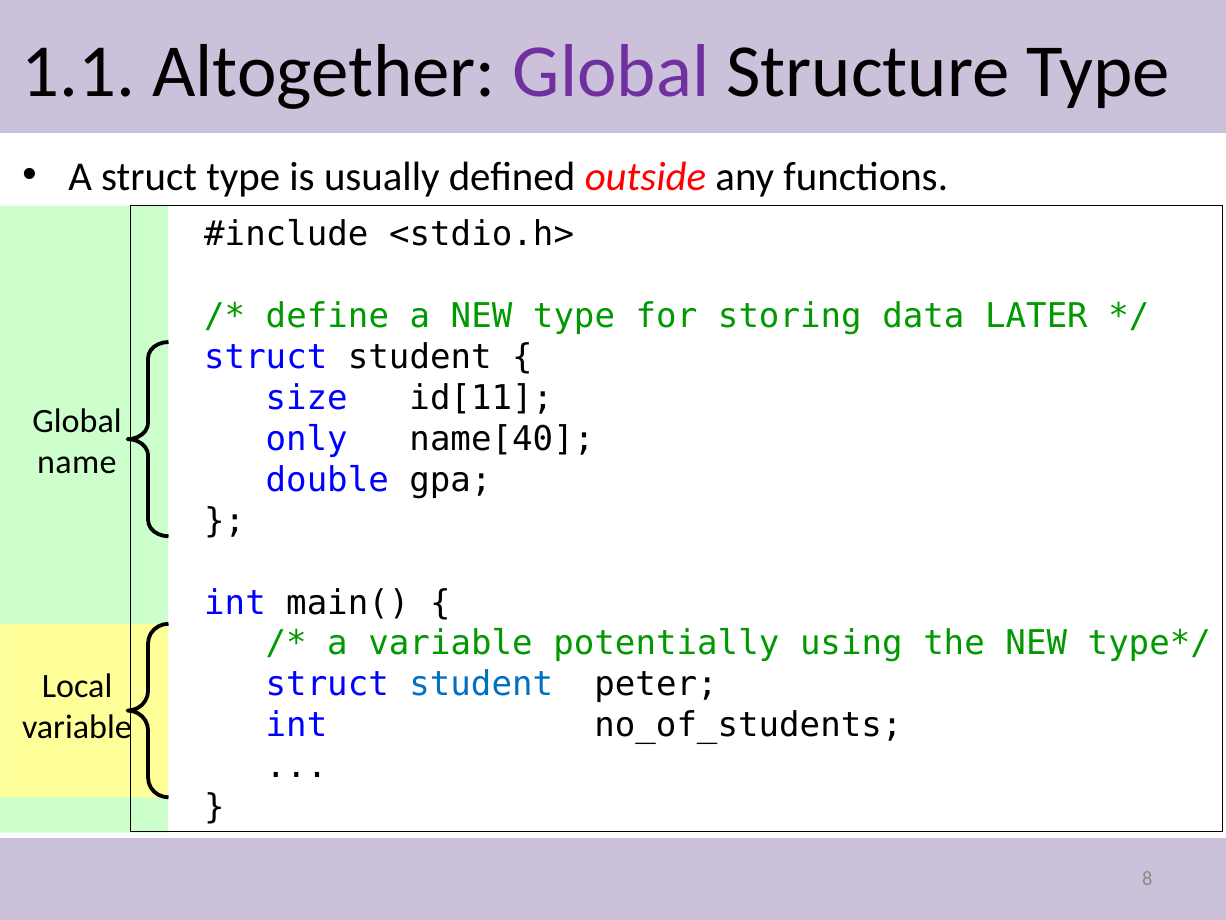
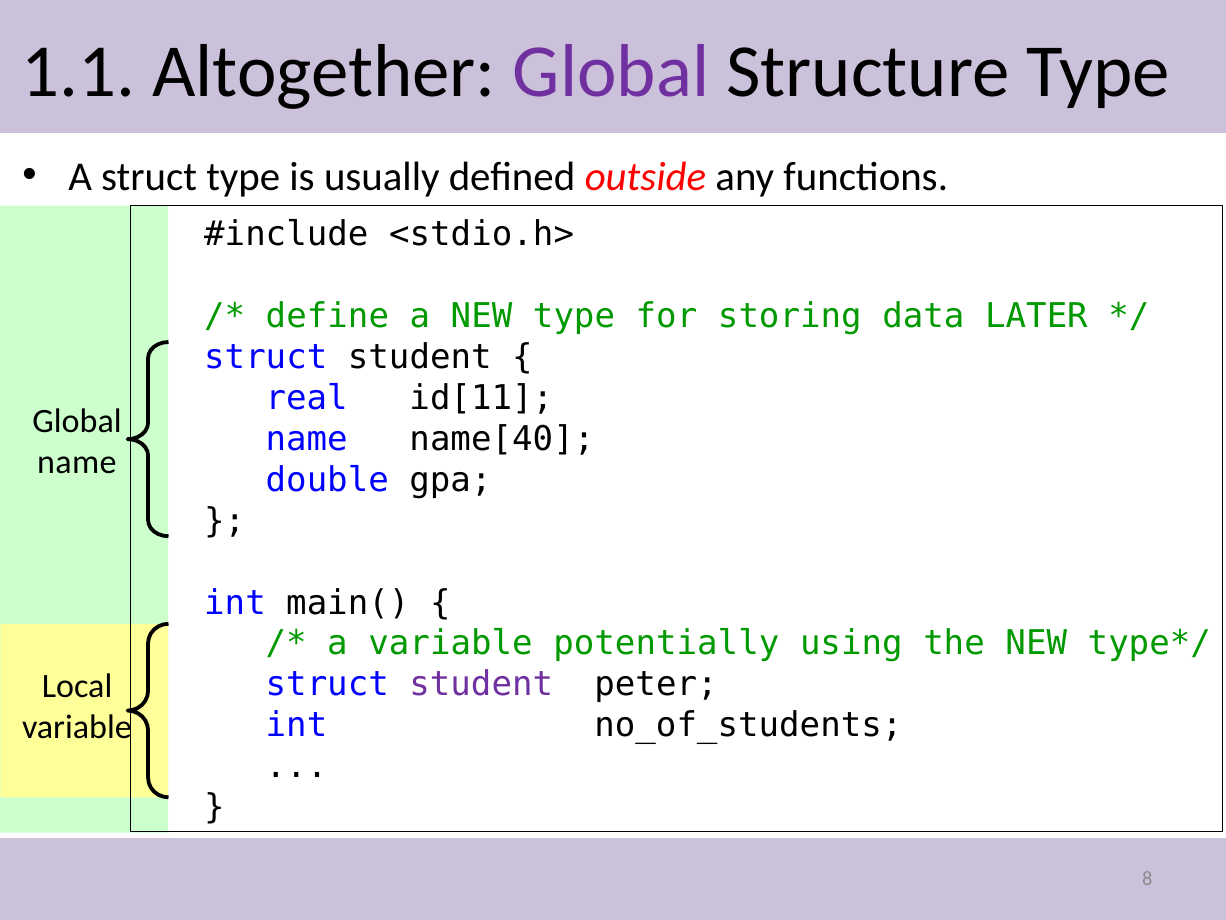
size: size -> real
only at (307, 439): only -> name
student at (481, 684) colour: blue -> purple
